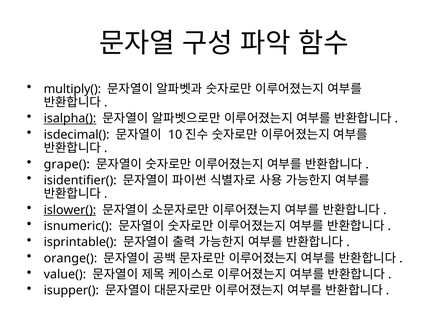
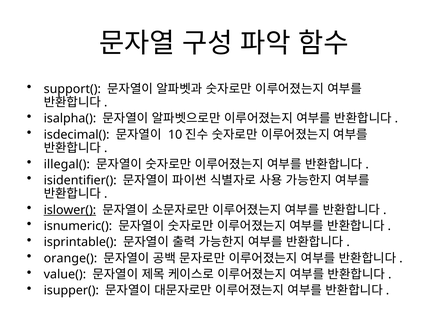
multiply(: multiply( -> support(
isalpha( underline: present -> none
grape(: grape( -> illegal(
